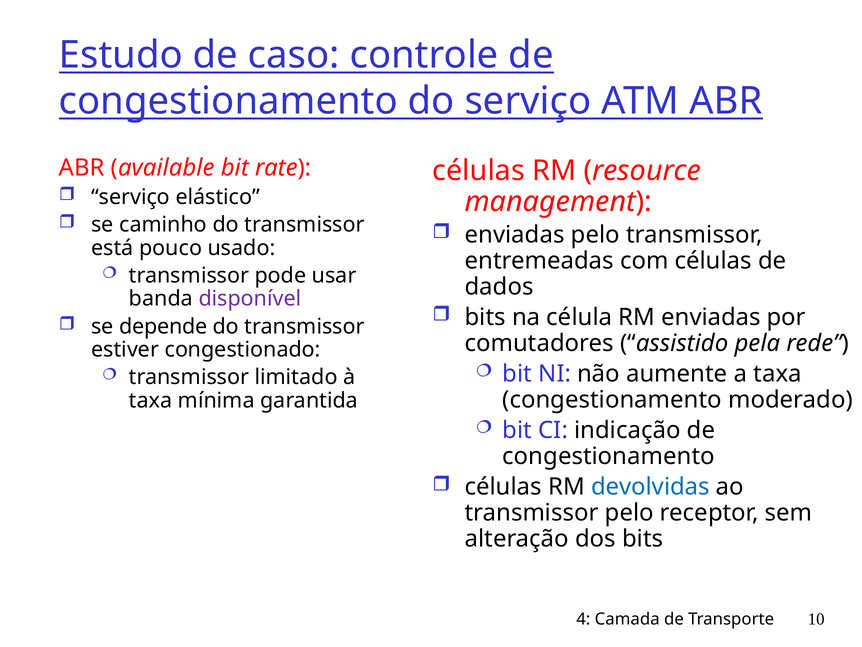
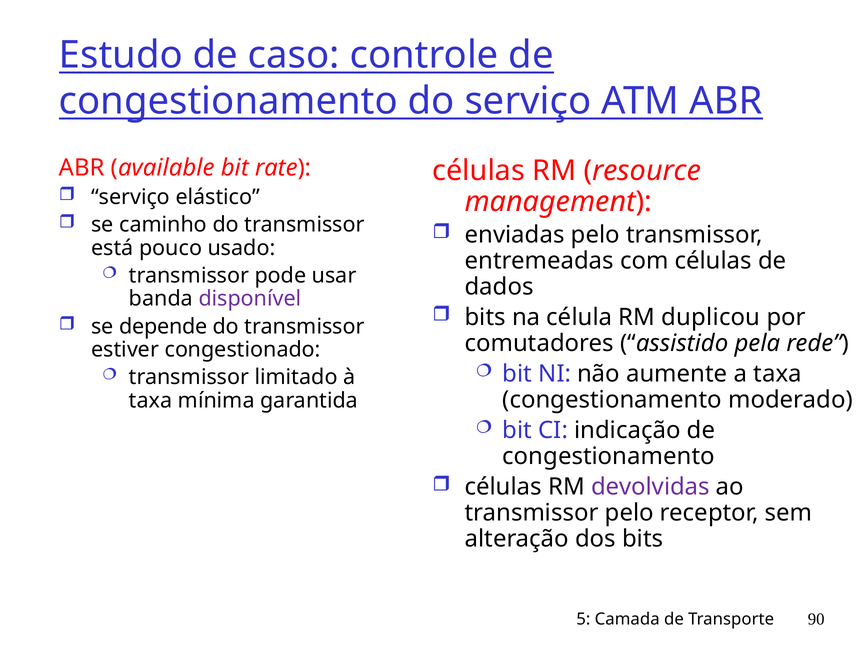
RM enviadas: enviadas -> duplicou
devolvidas colour: blue -> purple
4: 4 -> 5
10: 10 -> 90
